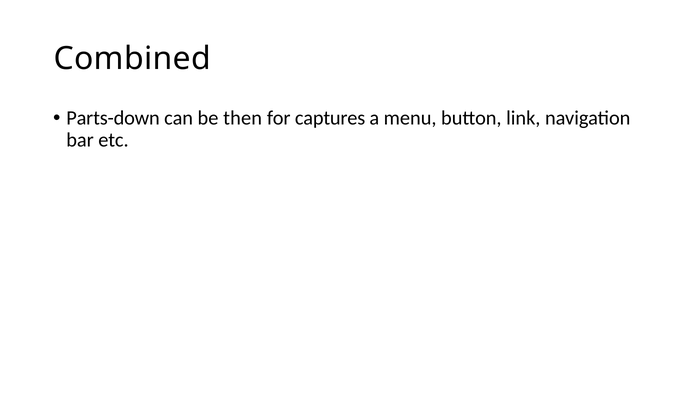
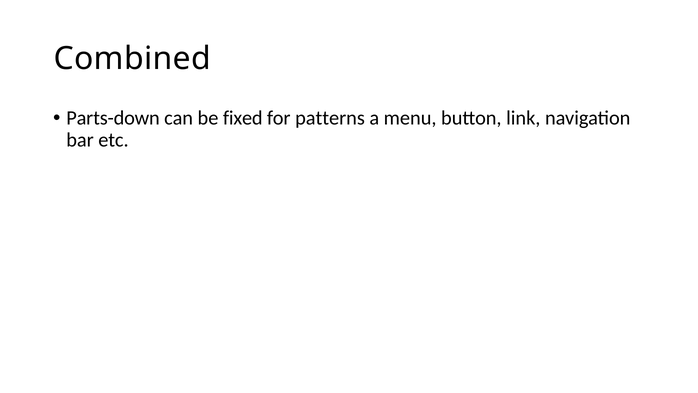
then: then -> fixed
captures: captures -> patterns
